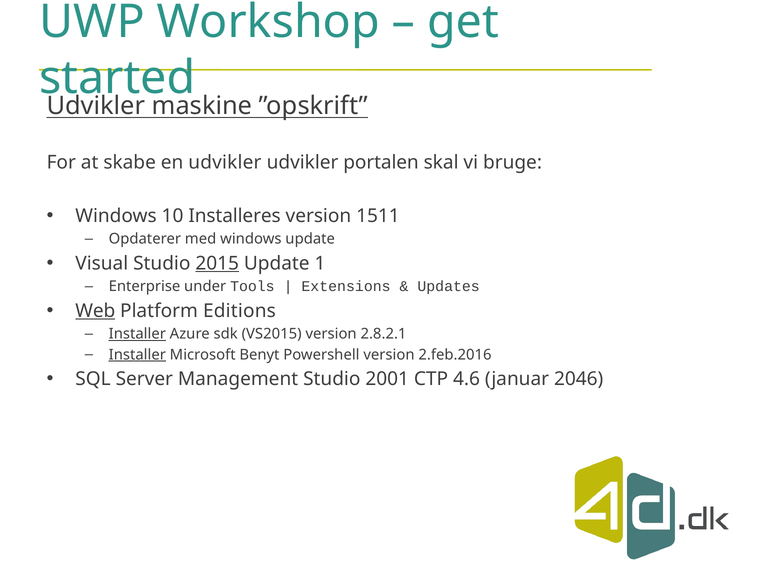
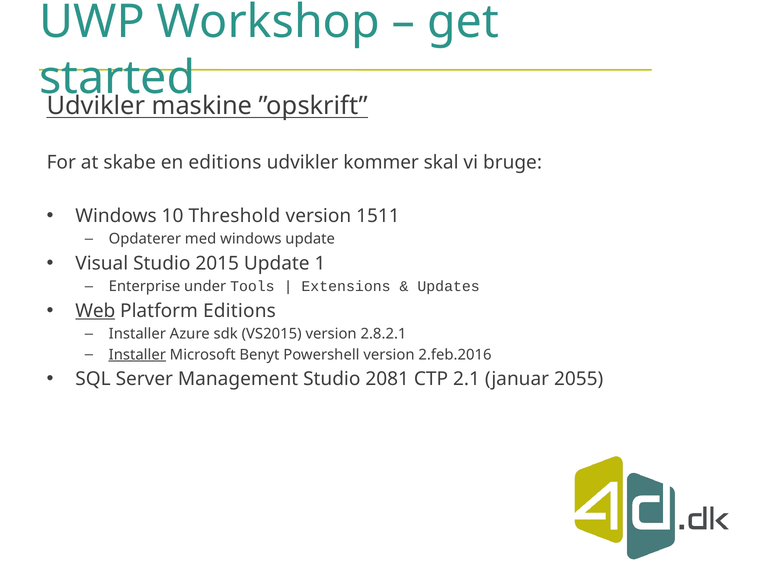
en udvikler: udvikler -> editions
portalen: portalen -> kommer
Installeres: Installeres -> Threshold
2015 underline: present -> none
Installer at (137, 334) underline: present -> none
2001: 2001 -> 2081
4.6: 4.6 -> 2.1
2046: 2046 -> 2055
